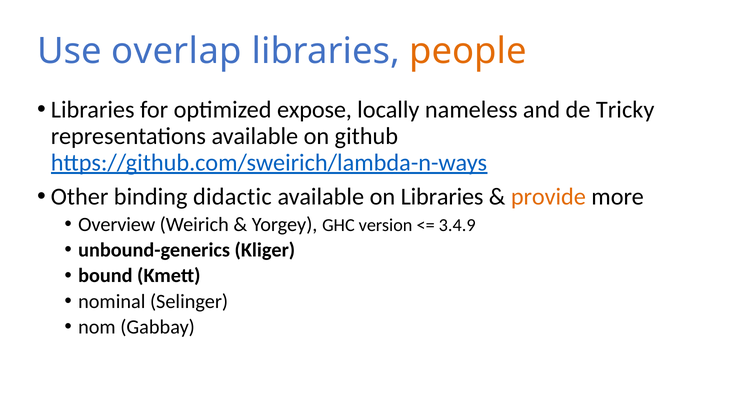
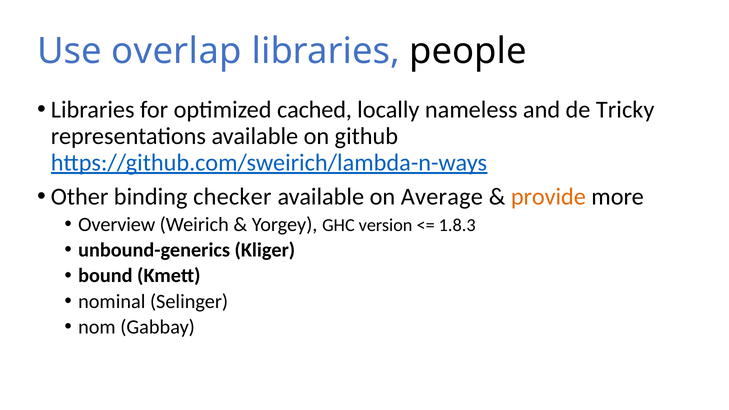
people colour: orange -> black
expose: expose -> cached
didactic: didactic -> checker
on Libraries: Libraries -> Average
3.4.9: 3.4.9 -> 1.8.3
